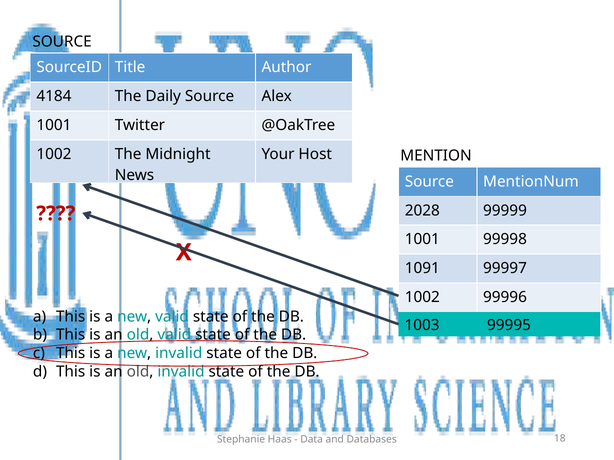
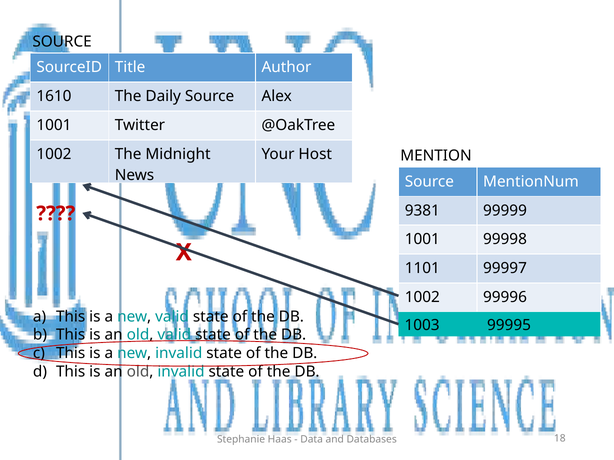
4184: 4184 -> 1610
2028: 2028 -> 9381
1091: 1091 -> 1101
